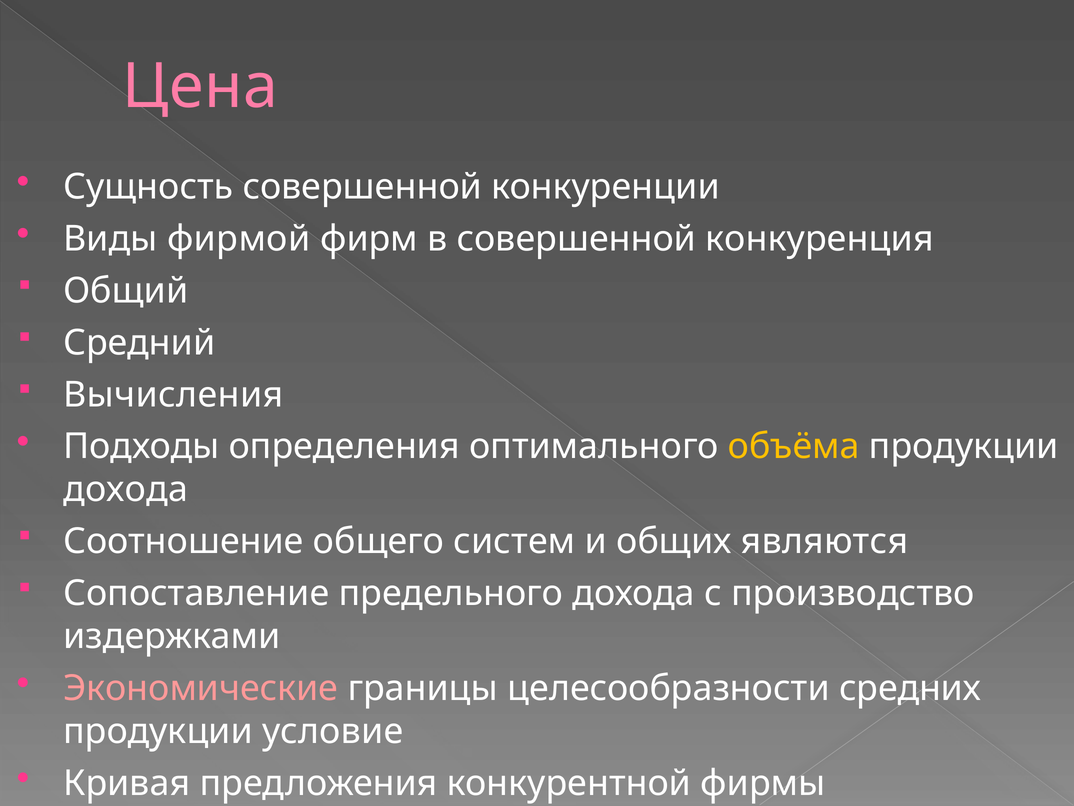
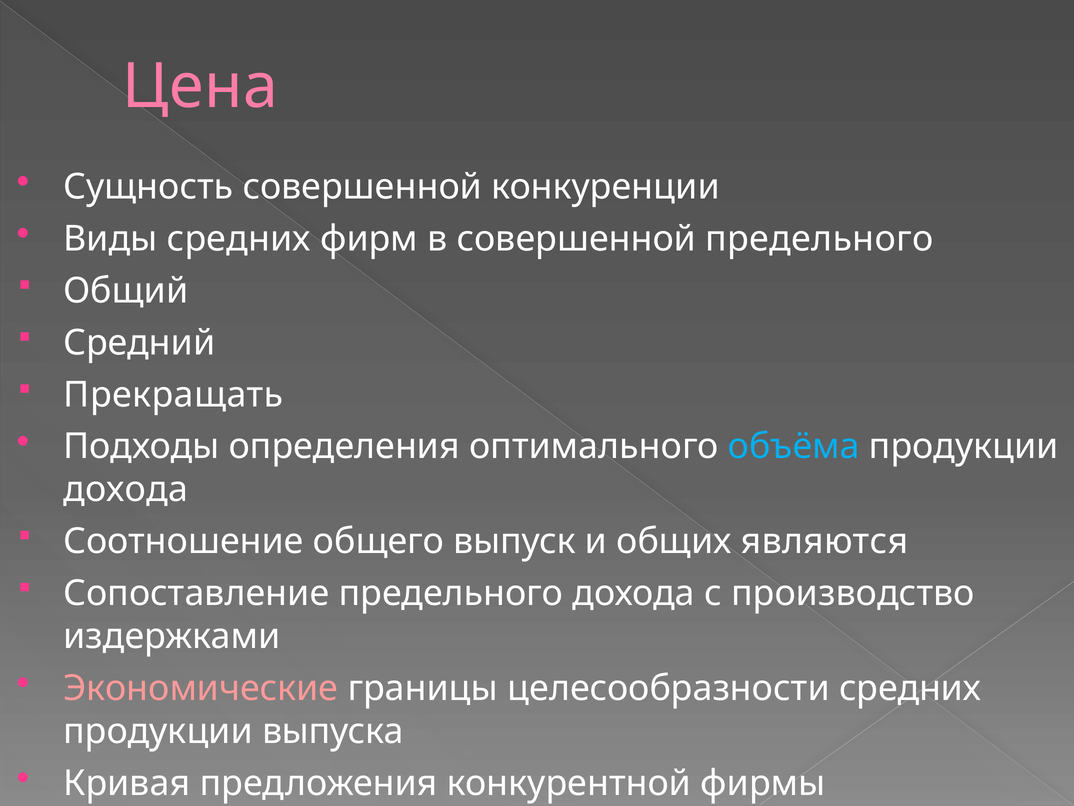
Виды фирмой: фирмой -> средних
совершенной конкуренция: конкуренция -> предельного
Вычисления: Вычисления -> Прекращать
объёма colour: yellow -> light blue
систем: систем -> выпуск
условие: условие -> выпуска
